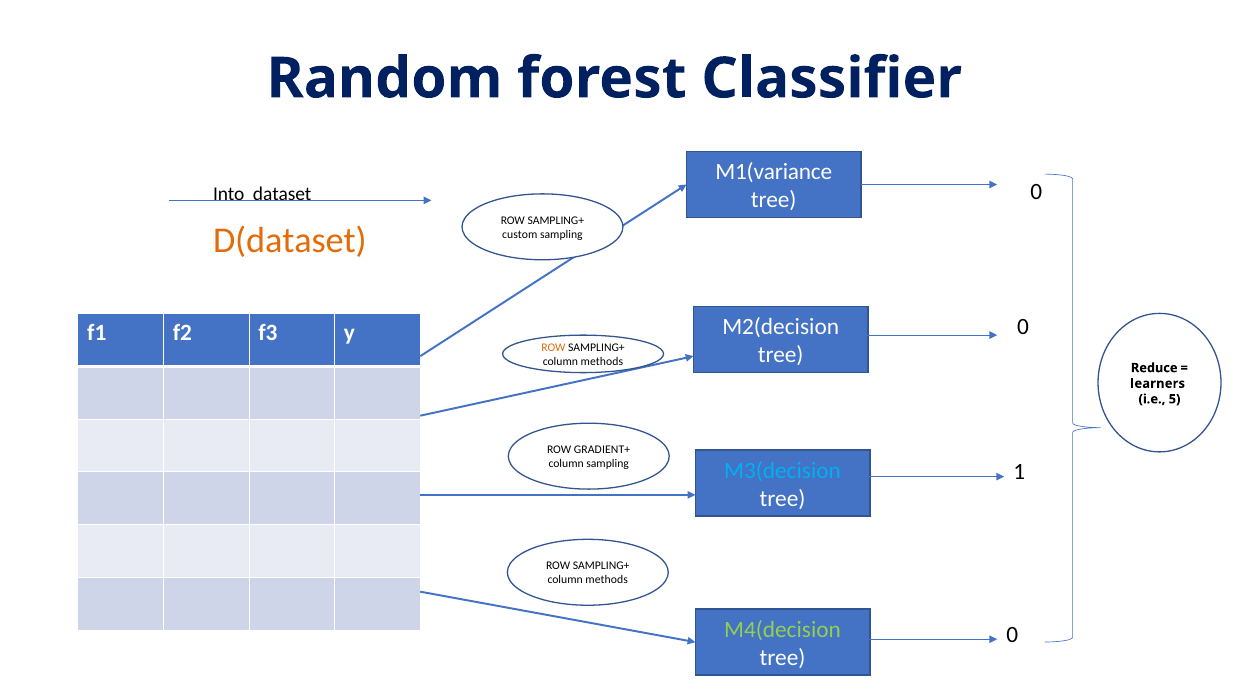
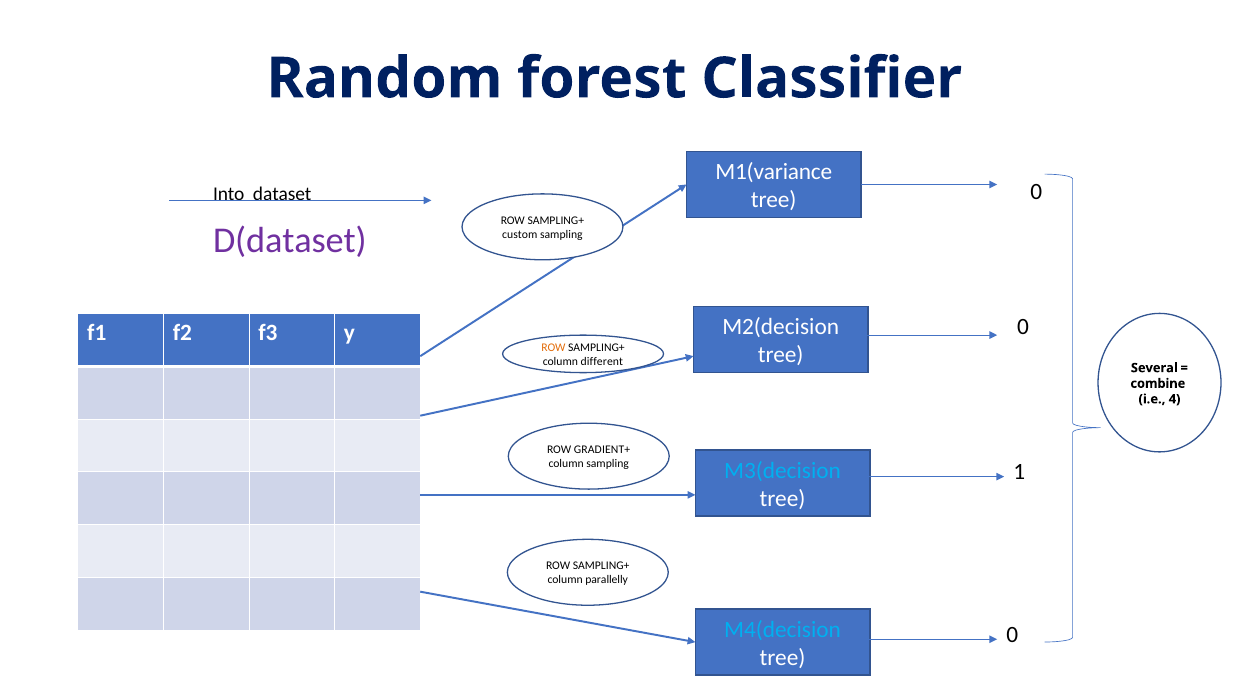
D(dataset colour: orange -> purple
methods at (602, 362): methods -> different
Reduce: Reduce -> Several
learners: learners -> combine
5: 5 -> 4
methods at (607, 580): methods -> parallelly
M4(decision colour: light green -> light blue
